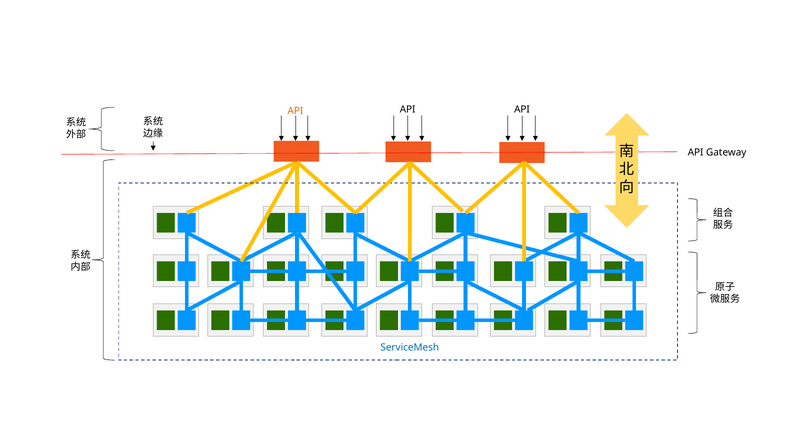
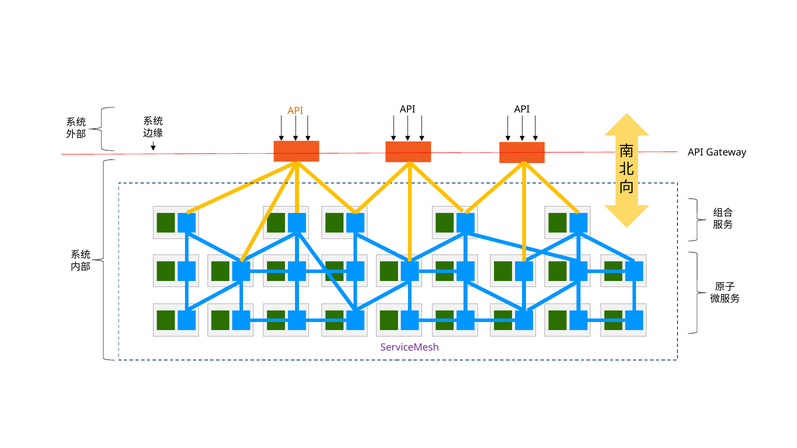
ServiceMesh colour: blue -> purple
